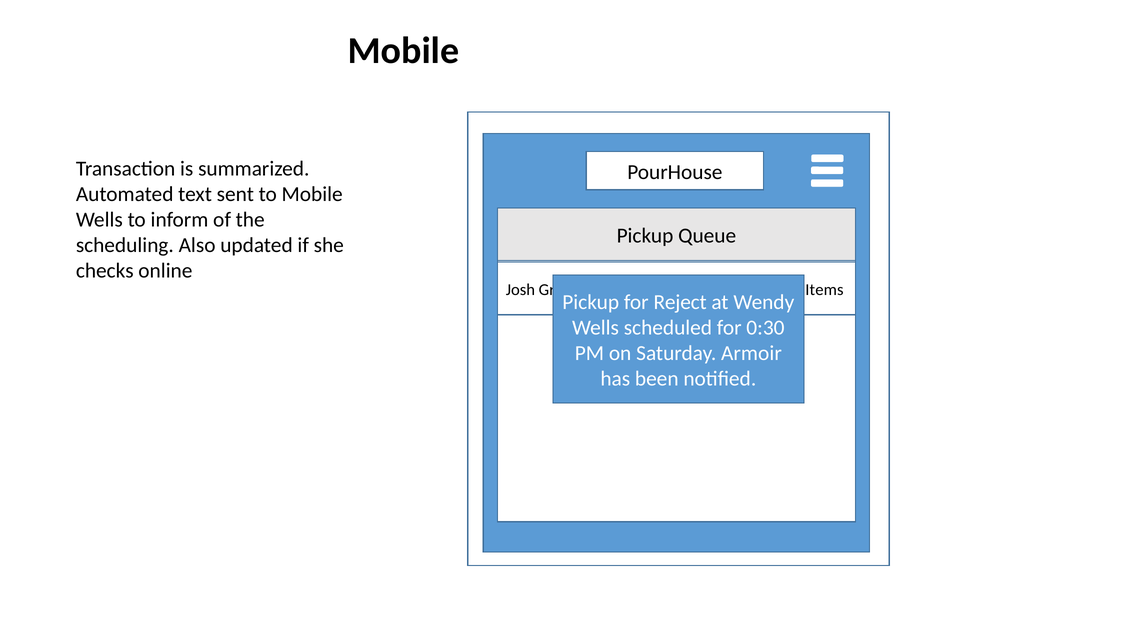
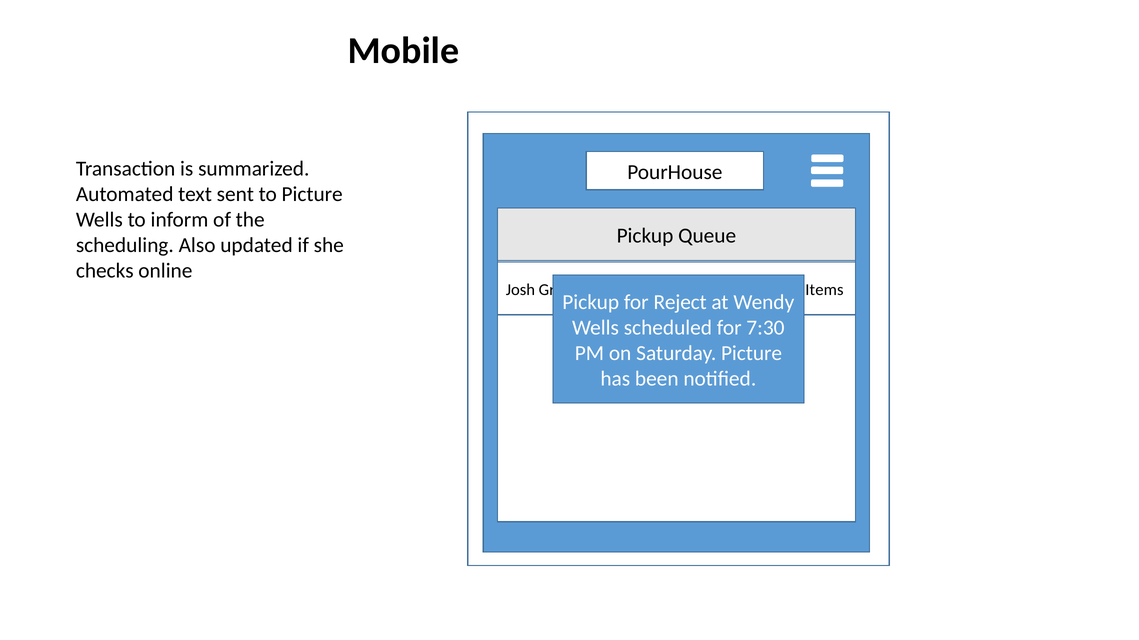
to Mobile: Mobile -> Picture
0:30: 0:30 -> 7:30
Saturday Armoir: Armoir -> Picture
